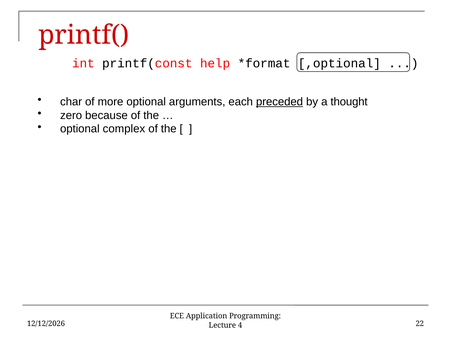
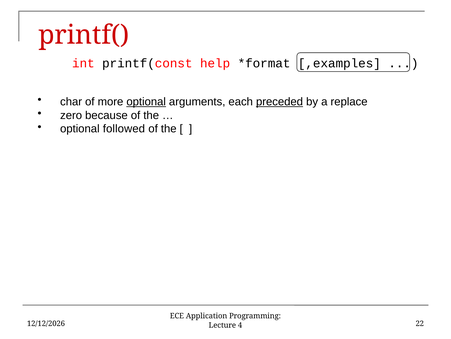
,optional: ,optional -> ,examples
optional at (146, 102) underline: none -> present
thought: thought -> replace
complex: complex -> followed
